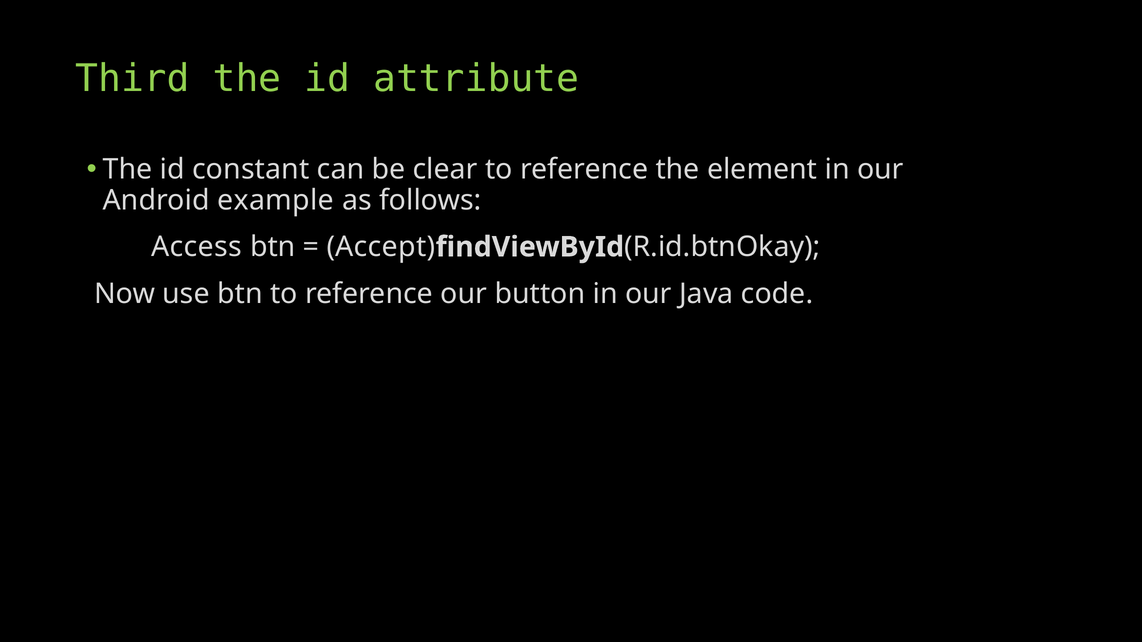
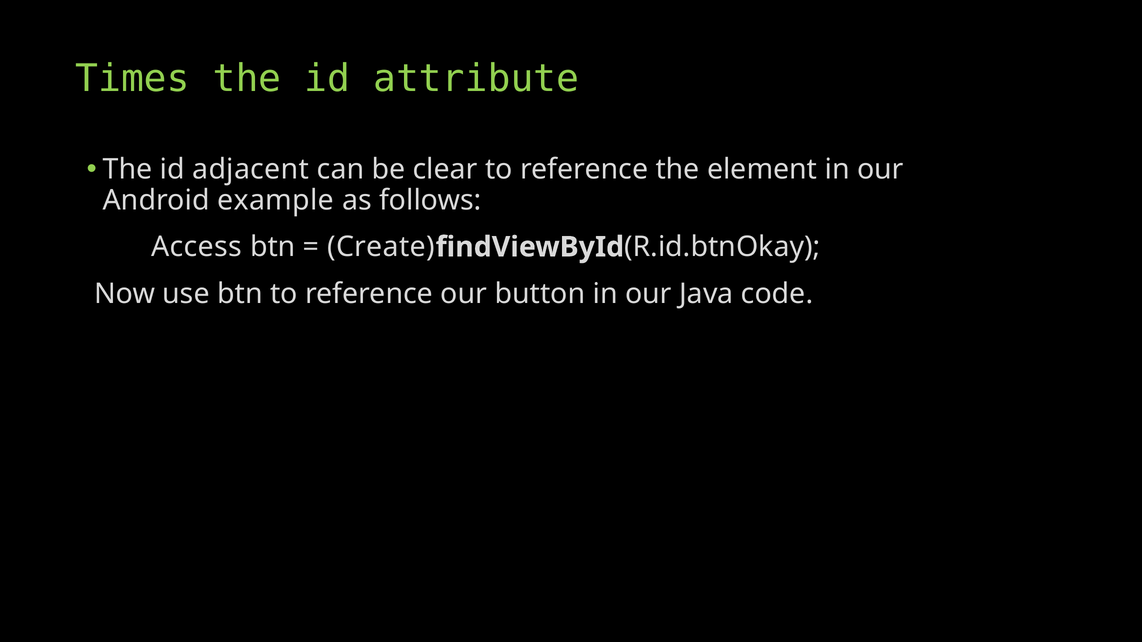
Third: Third -> Times
constant: constant -> adjacent
Accept: Accept -> Create
